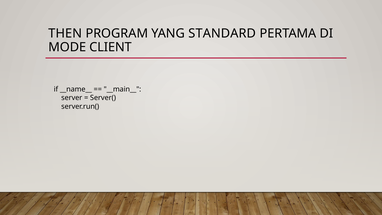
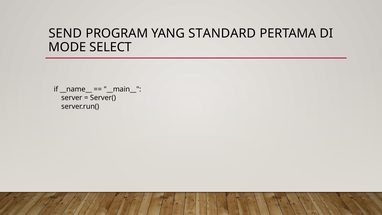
THEN: THEN -> SEND
CLIENT: CLIENT -> SELECT
